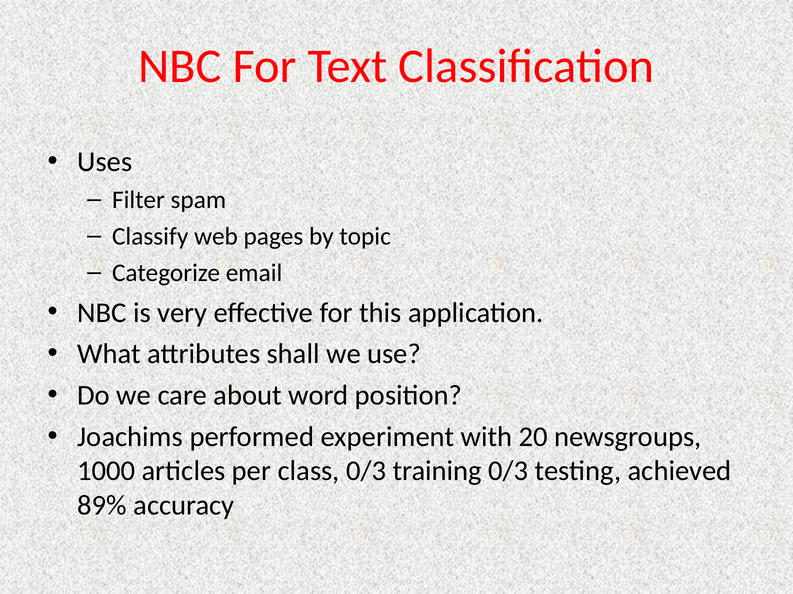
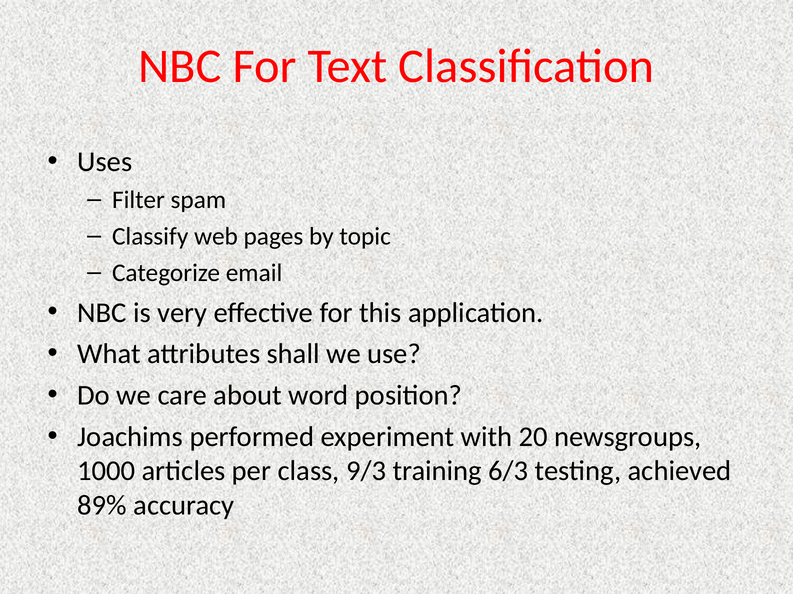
class 0/3: 0/3 -> 9/3
training 0/3: 0/3 -> 6/3
